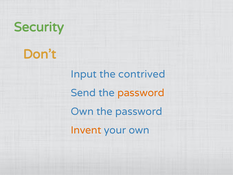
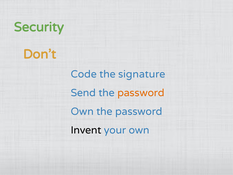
Input: Input -> Code
contrived: contrived -> signature
Invent colour: orange -> black
